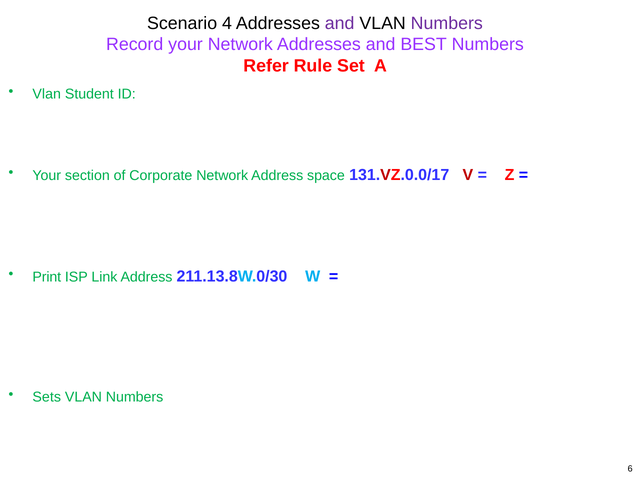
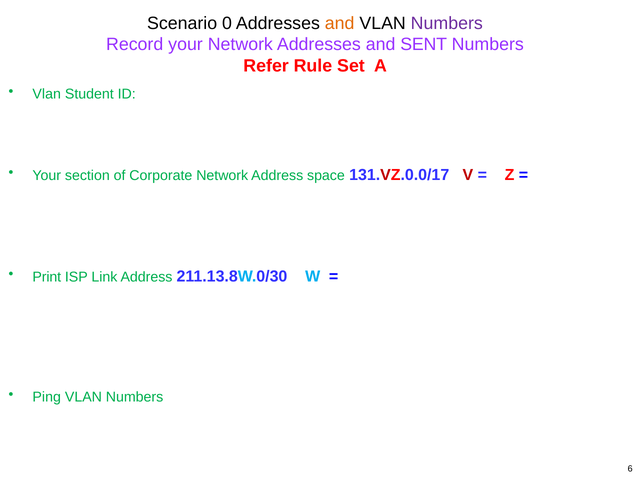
4: 4 -> 0
and at (340, 23) colour: purple -> orange
BEST: BEST -> SENT
Sets: Sets -> Ping
